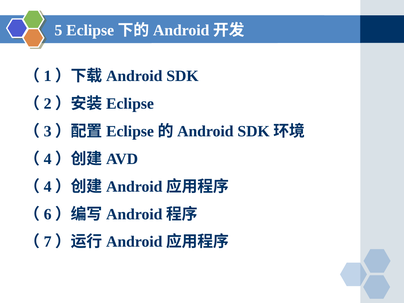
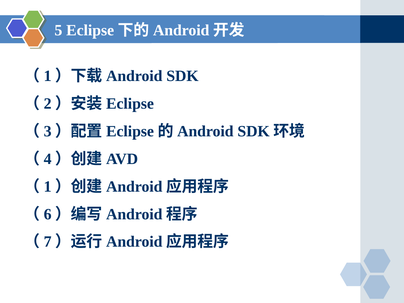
4 at (48, 186): 4 -> 1
